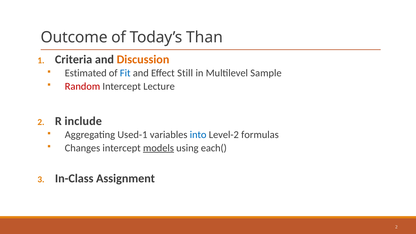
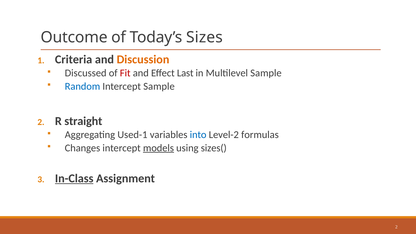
Than: Than -> Sizes
Estimated: Estimated -> Discussed
Fit colour: blue -> red
Still: Still -> Last
Random colour: red -> blue
Intercept Lecture: Lecture -> Sample
include: include -> straight
each(: each( -> sizes(
In-Class underline: none -> present
